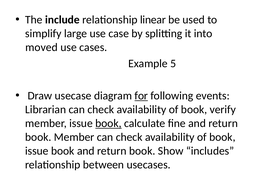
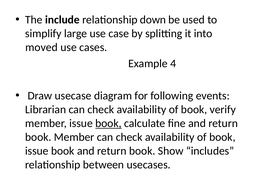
linear: linear -> down
5: 5 -> 4
for underline: present -> none
